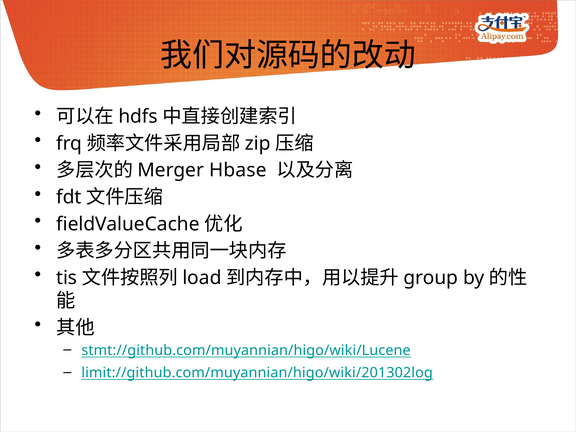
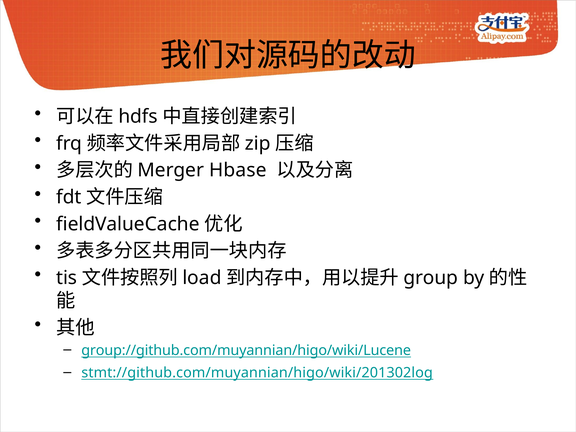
stmt://github.com/muyannian/higo/wiki/Lucene: stmt://github.com/muyannian/higo/wiki/Lucene -> group://github.com/muyannian/higo/wiki/Lucene
limit://github.com/muyannian/higo/wiki/201302log: limit://github.com/muyannian/higo/wiki/201302log -> stmt://github.com/muyannian/higo/wiki/201302log
